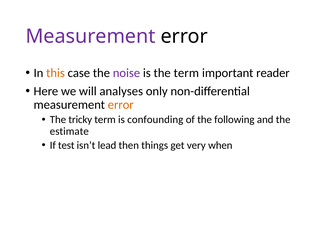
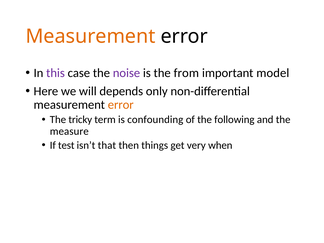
Measurement at (90, 36) colour: purple -> orange
this colour: orange -> purple
the term: term -> from
reader: reader -> model
analyses: analyses -> depends
estimate: estimate -> measure
lead: lead -> that
